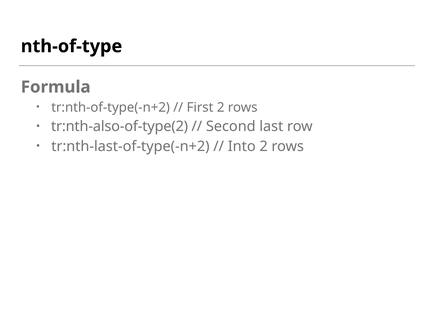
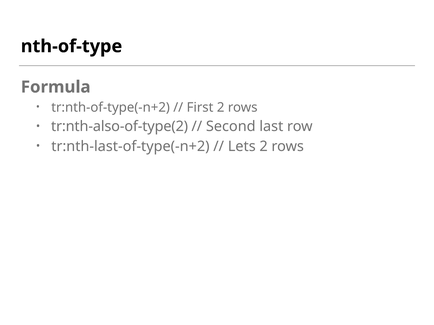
Into: Into -> Lets
